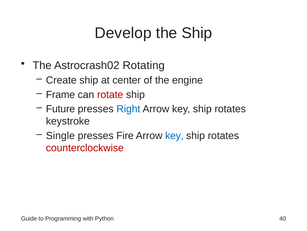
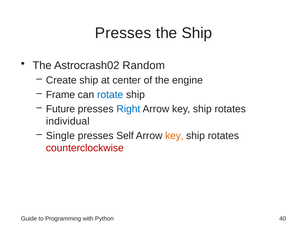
Develop at (123, 33): Develop -> Presses
Rotating: Rotating -> Random
rotate colour: red -> blue
keystroke: keystroke -> individual
Fire: Fire -> Self
key at (174, 135) colour: blue -> orange
